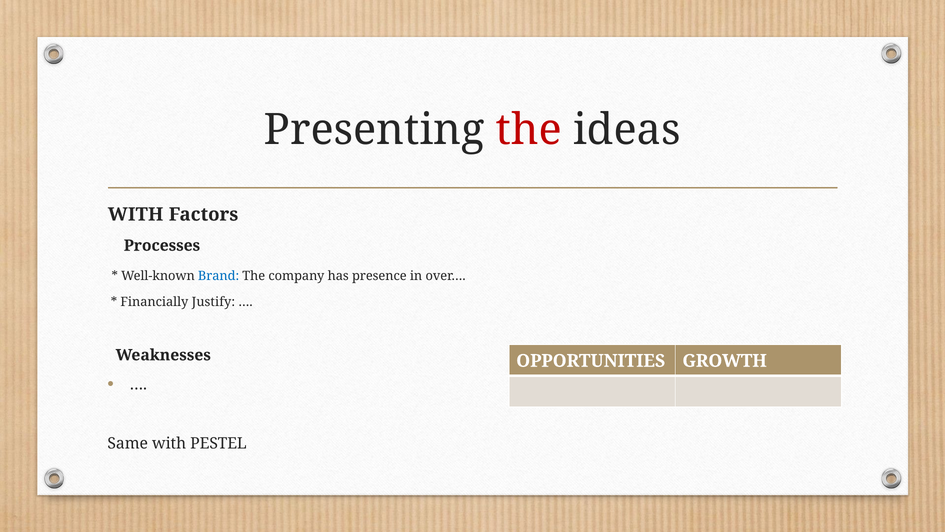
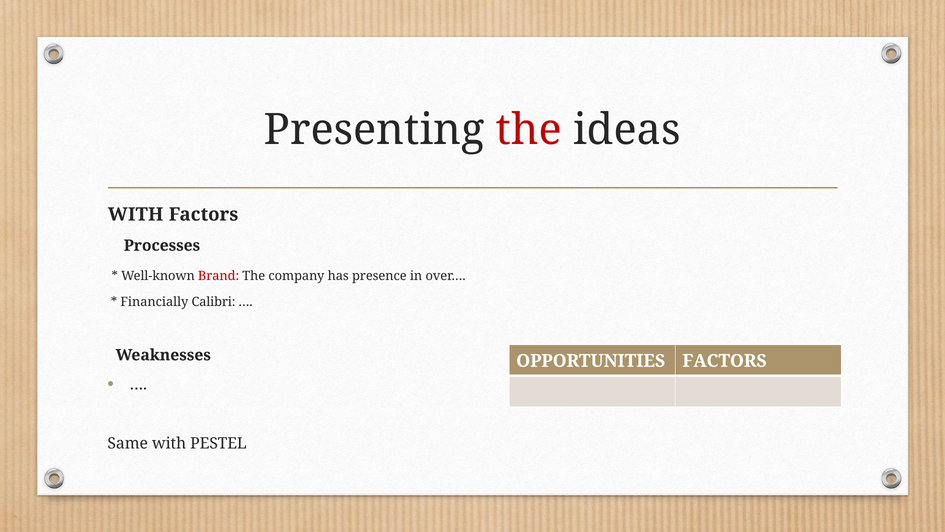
Brand colour: blue -> red
Justify: Justify -> Calibri
OPPORTUNITIES GROWTH: GROWTH -> FACTORS
